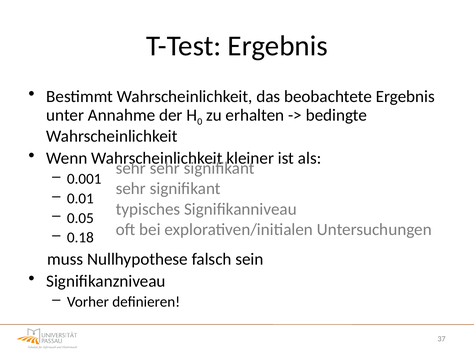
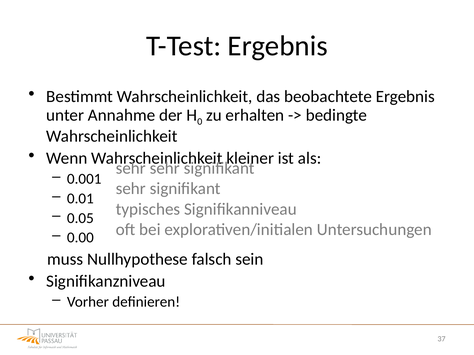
0.18: 0.18 -> 0.00
